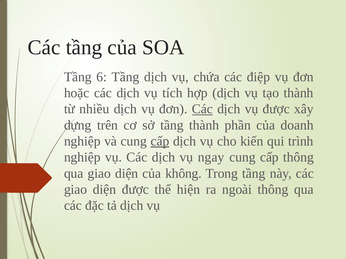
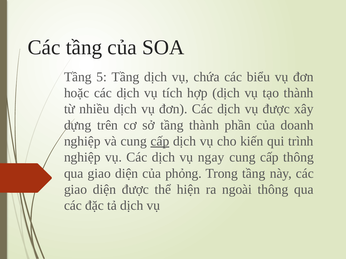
6: 6 -> 5
điệp: điệp -> biểu
Các at (202, 109) underline: present -> none
không: không -> phỏng
